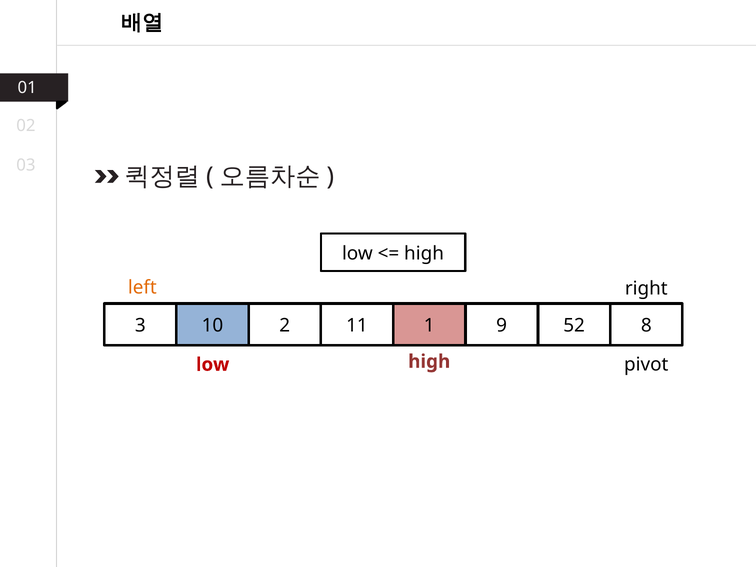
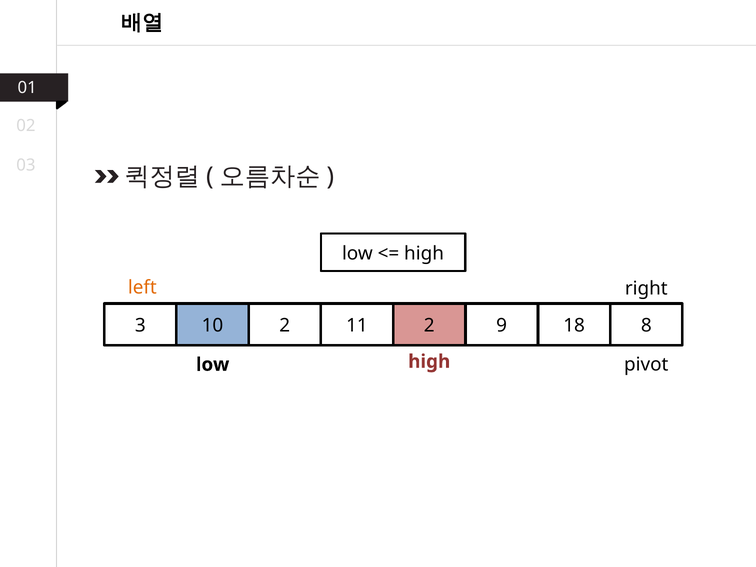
11 1: 1 -> 2
52: 52 -> 18
low at (213, 365) colour: red -> black
